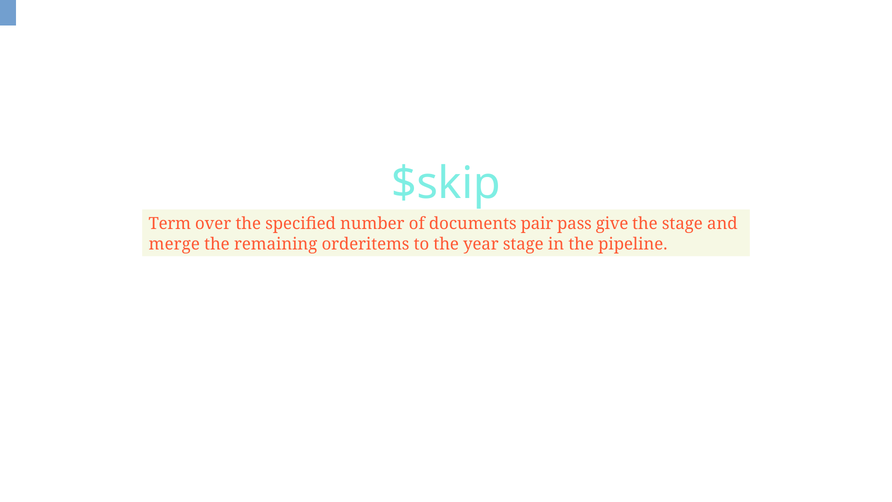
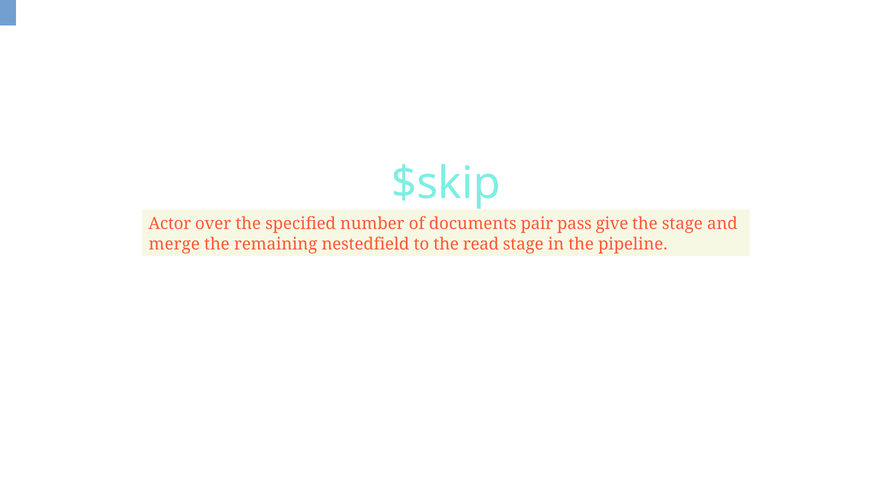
Term: Term -> Actor
orderitems: orderitems -> nestedfield
year: year -> read
